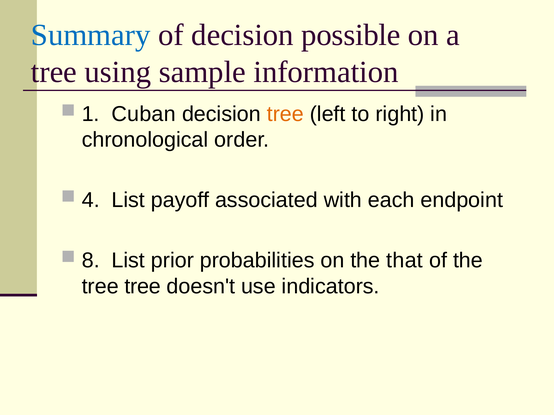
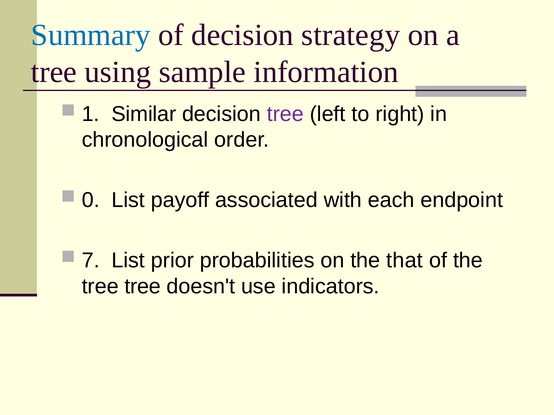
possible: possible -> strategy
Cuban: Cuban -> Similar
tree at (285, 114) colour: orange -> purple
4: 4 -> 0
8: 8 -> 7
